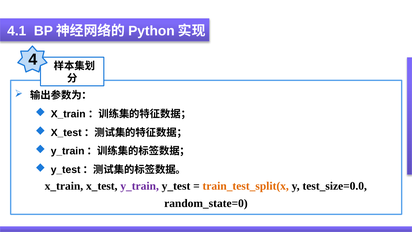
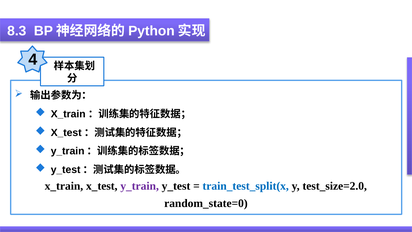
4.1: 4.1 -> 8.3
train_test_split(x colour: orange -> blue
test_size=0.0: test_size=0.0 -> test_size=2.0
